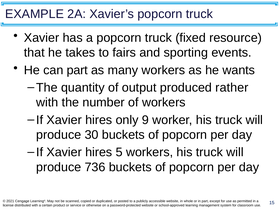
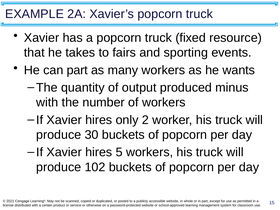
rather: rather -> minus
9: 9 -> 2
736: 736 -> 102
